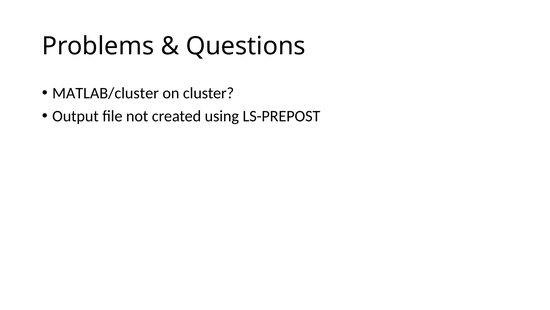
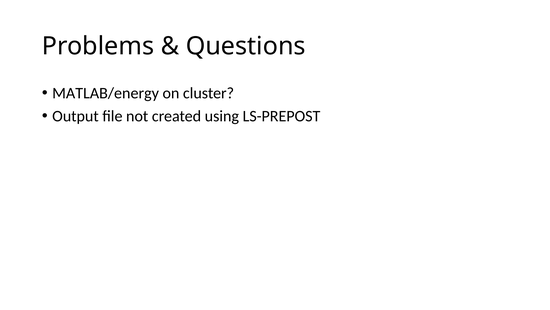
MATLAB/cluster: MATLAB/cluster -> MATLAB/energy
